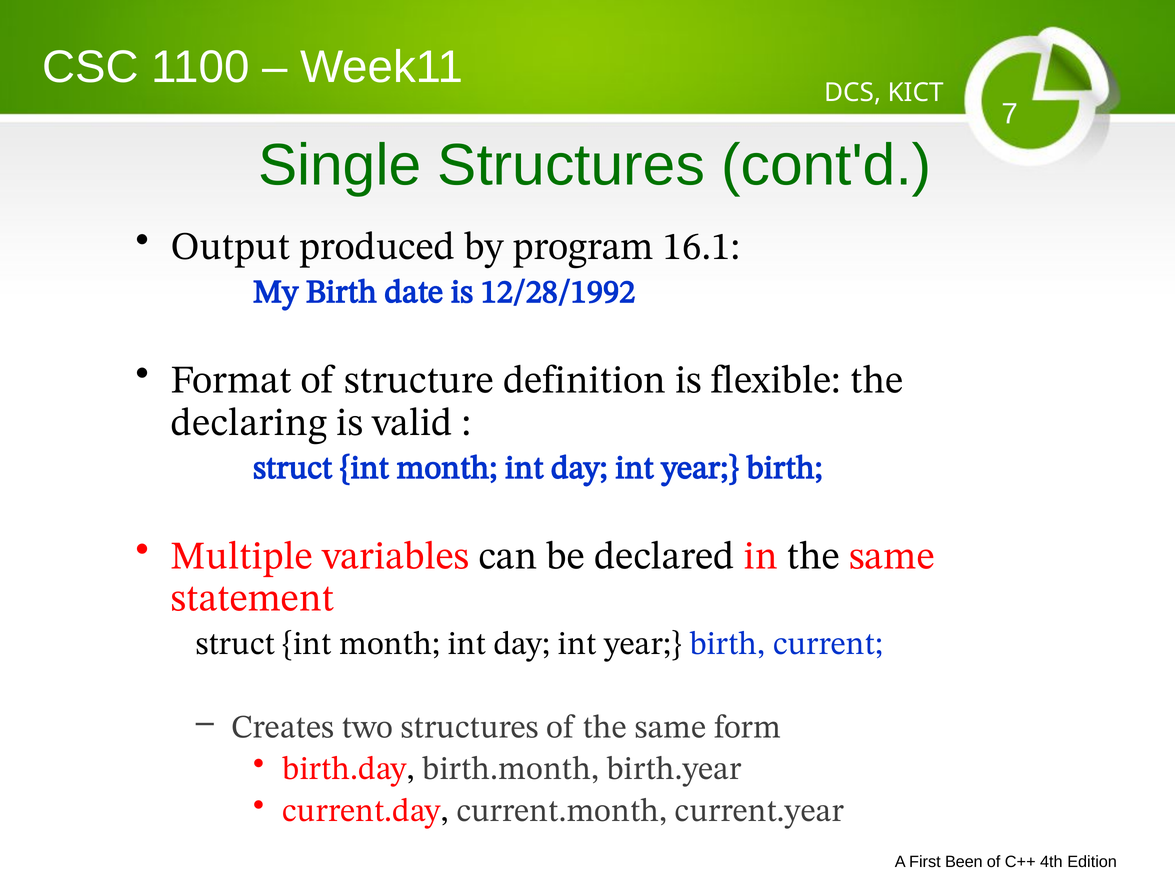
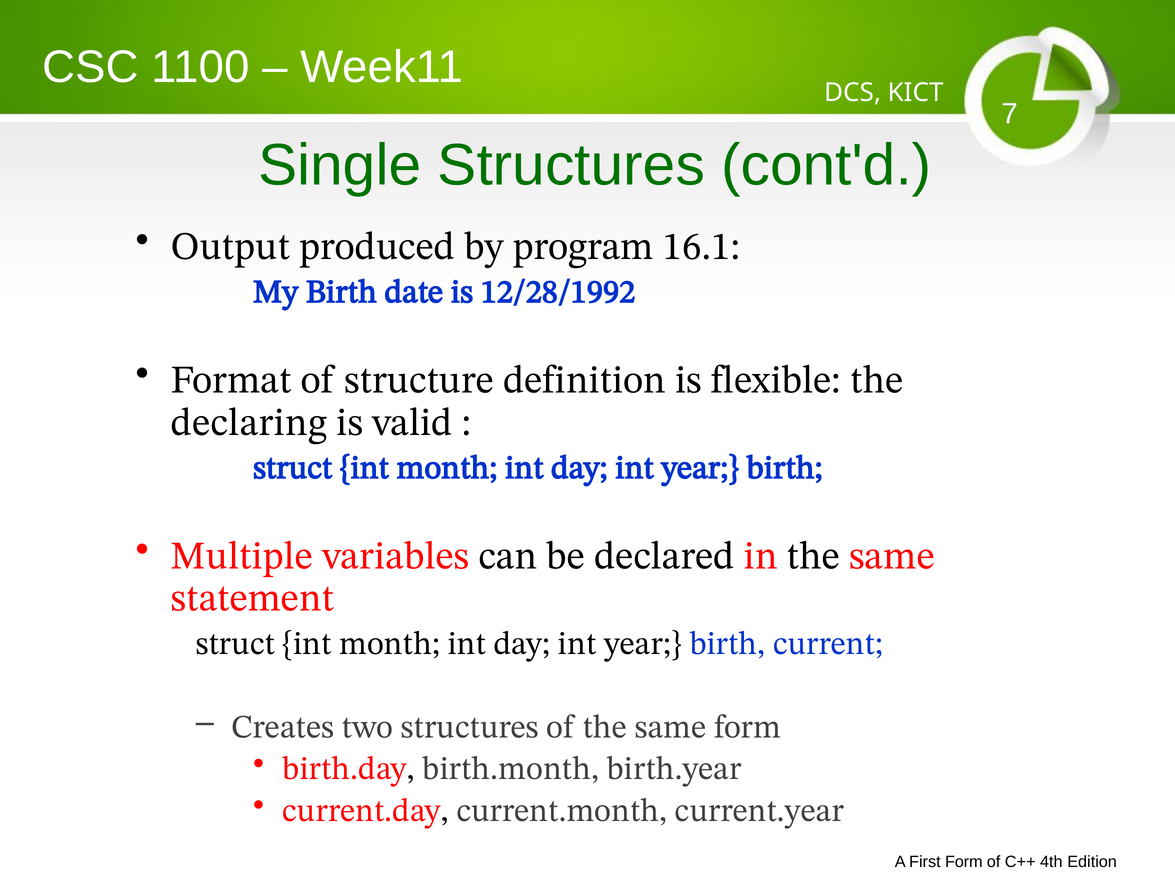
First Been: Been -> Form
